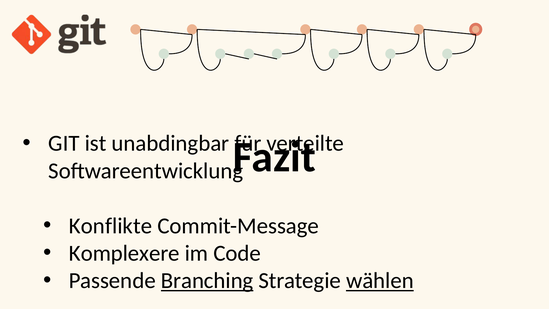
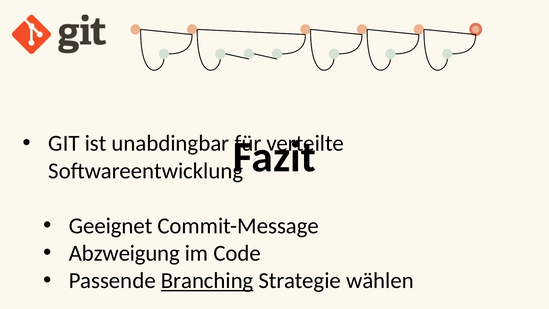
Konflikte: Konflikte -> Geeignet
Komplexere: Komplexere -> Abzweigung
wählen underline: present -> none
